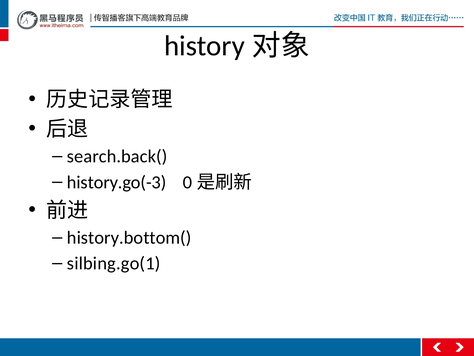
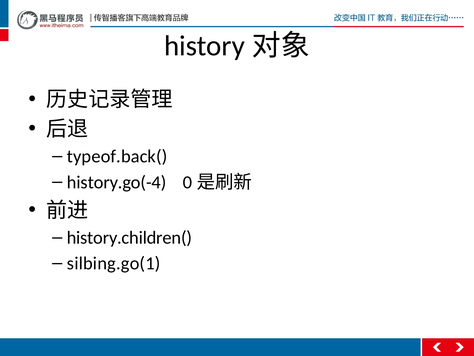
search.back(: search.back( -> typeof.back(
history.go(-3: history.go(-3 -> history.go(-4
history.bottom(: history.bottom( -> history.children(
